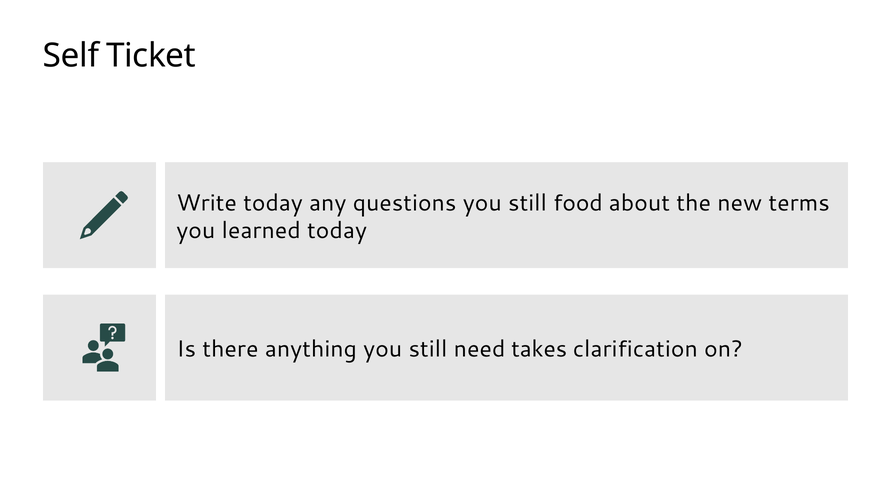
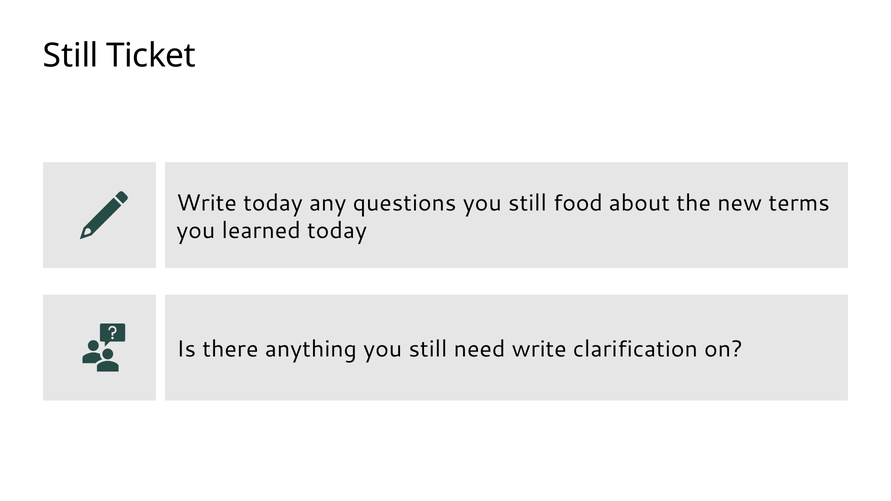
Self at (71, 56): Self -> Still
need takes: takes -> write
